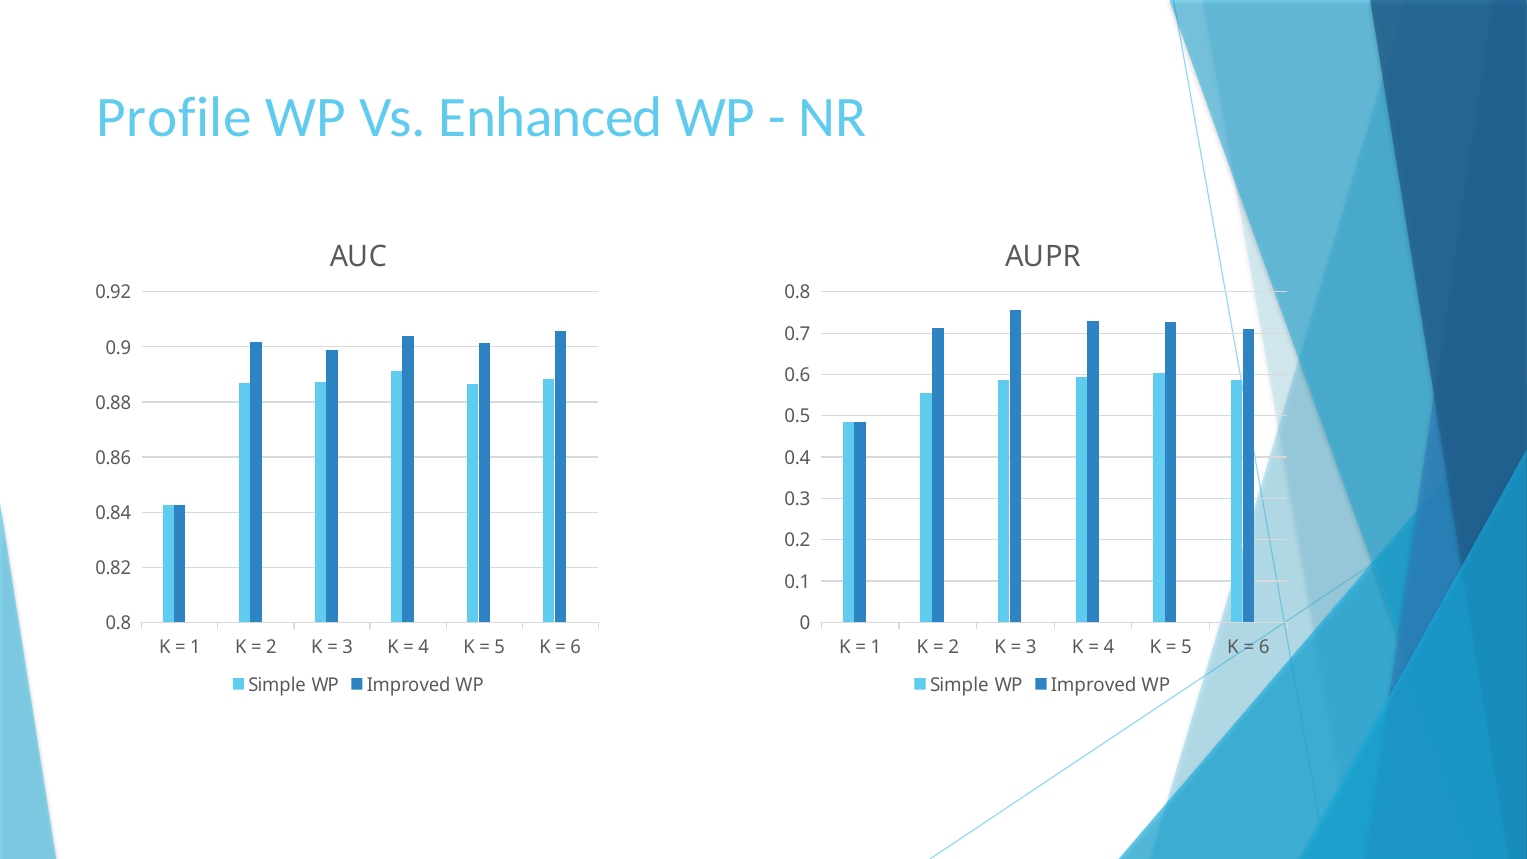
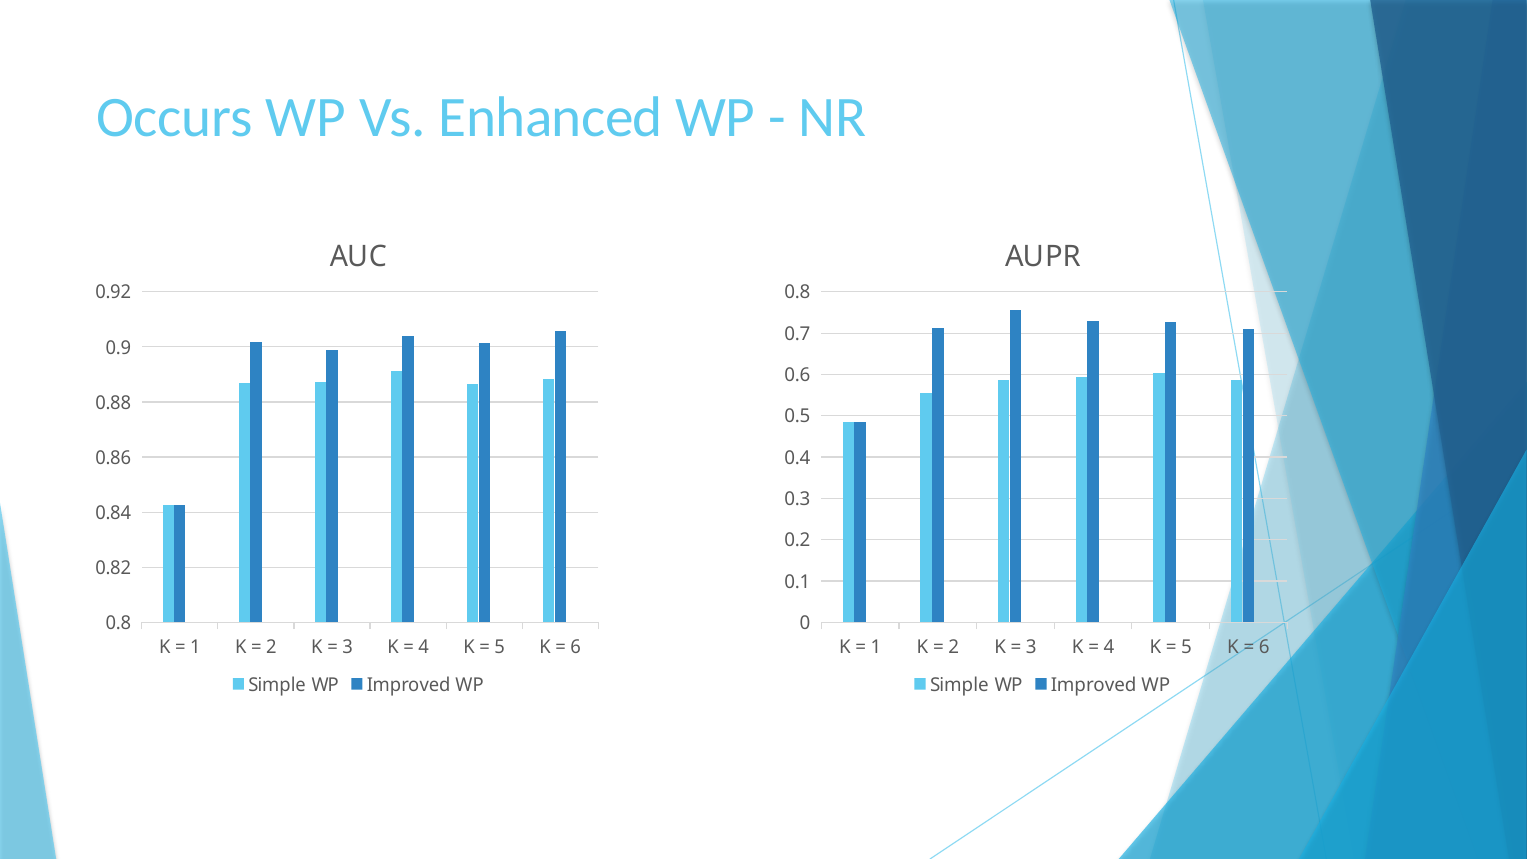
Profile: Profile -> Occurs
